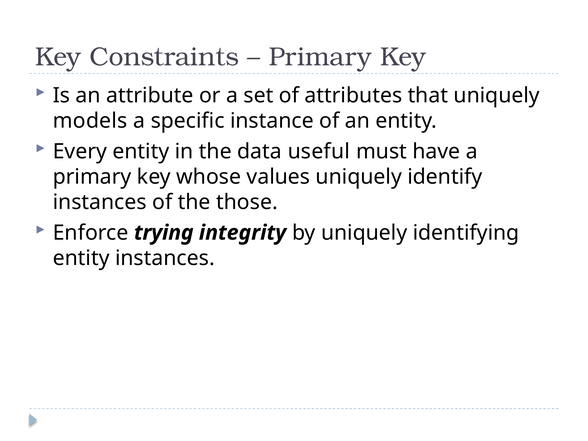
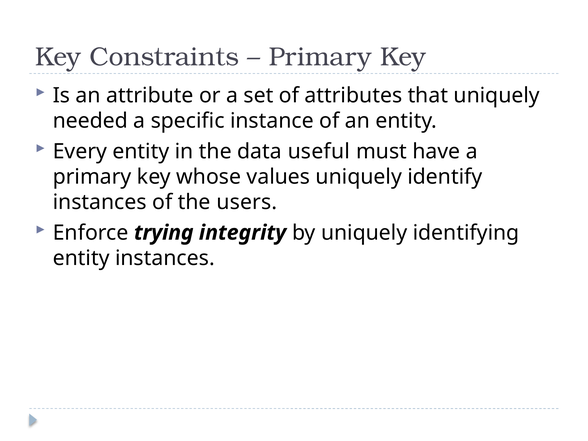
models: models -> needed
those: those -> users
